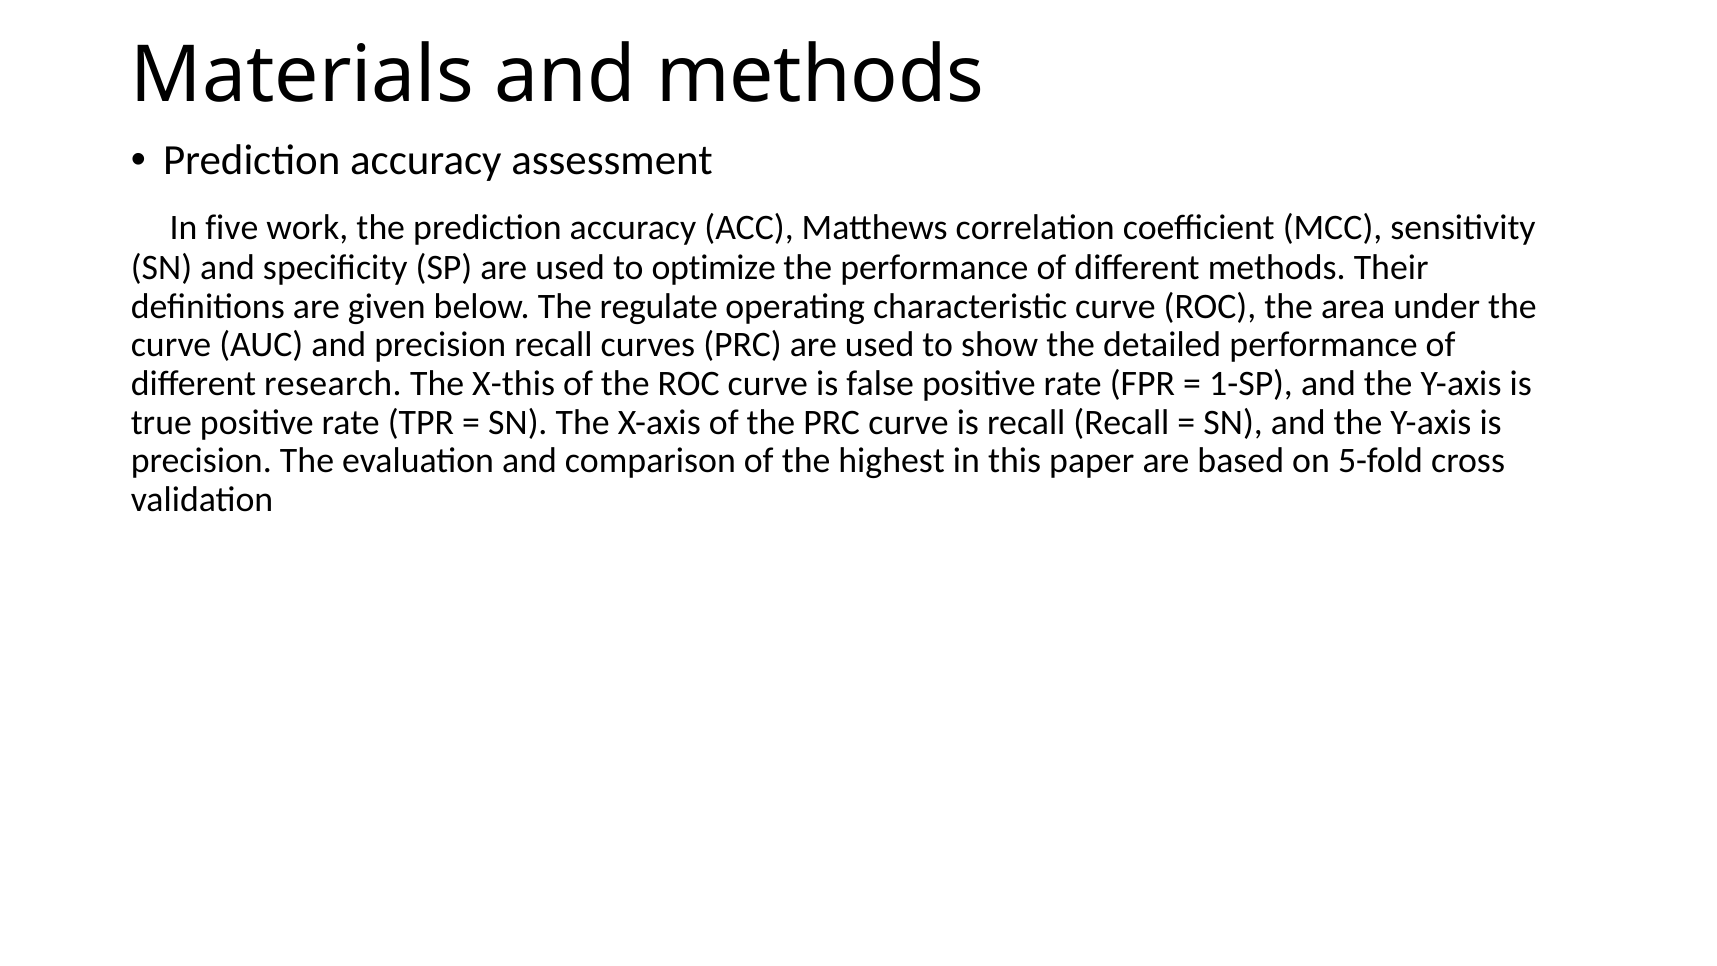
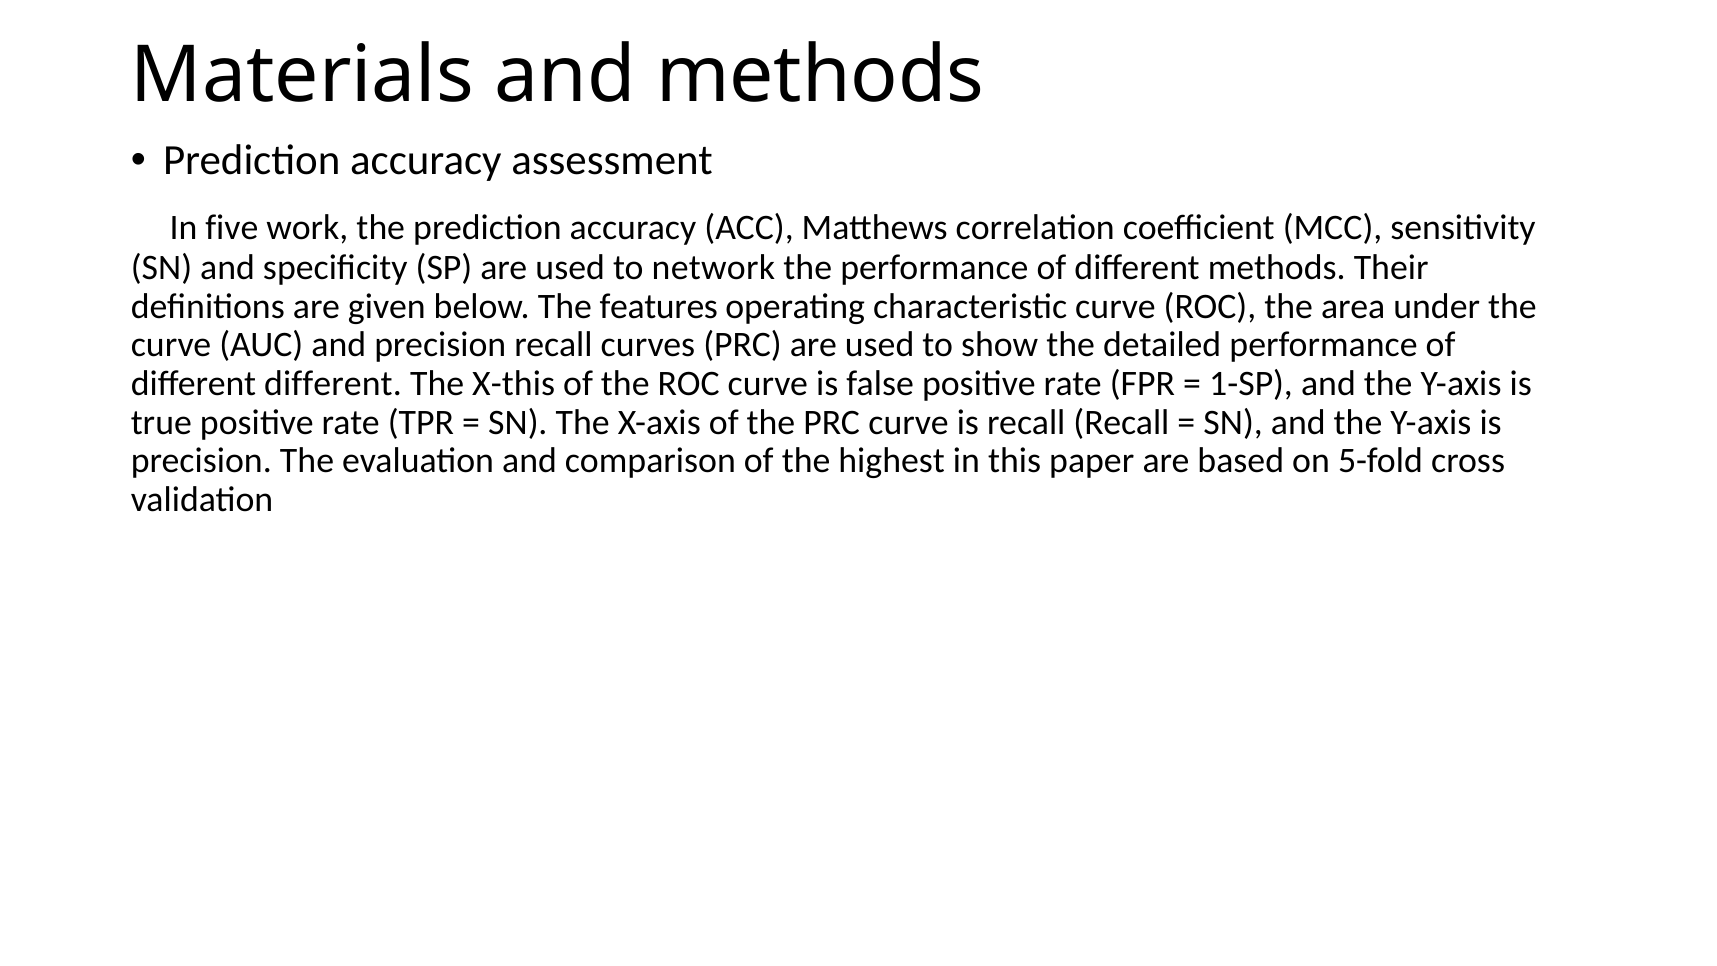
optimize: optimize -> network
regulate: regulate -> features
different research: research -> different
